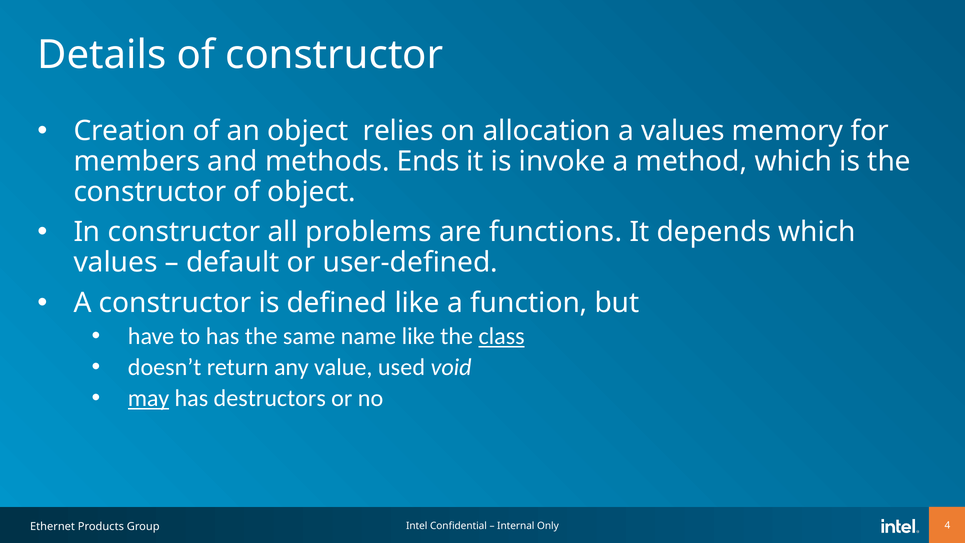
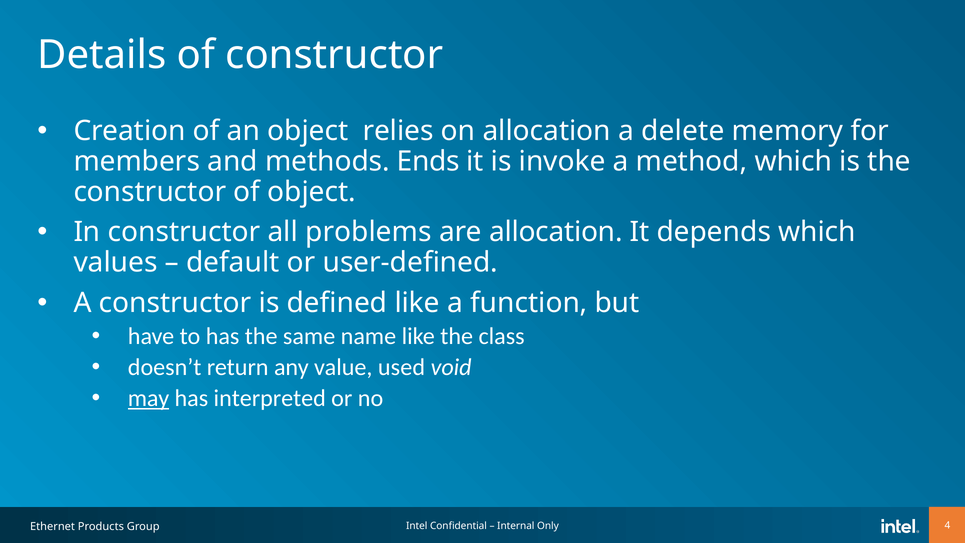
a values: values -> delete
are functions: functions -> allocation
class underline: present -> none
destructors: destructors -> interpreted
